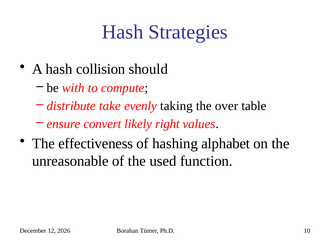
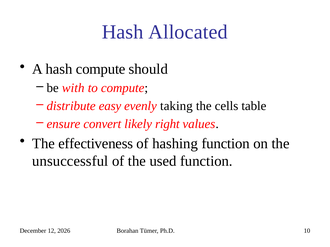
Strategies: Strategies -> Allocated
hash collision: collision -> compute
take: take -> easy
over: over -> cells
hashing alphabet: alphabet -> function
unreasonable: unreasonable -> unsuccessful
